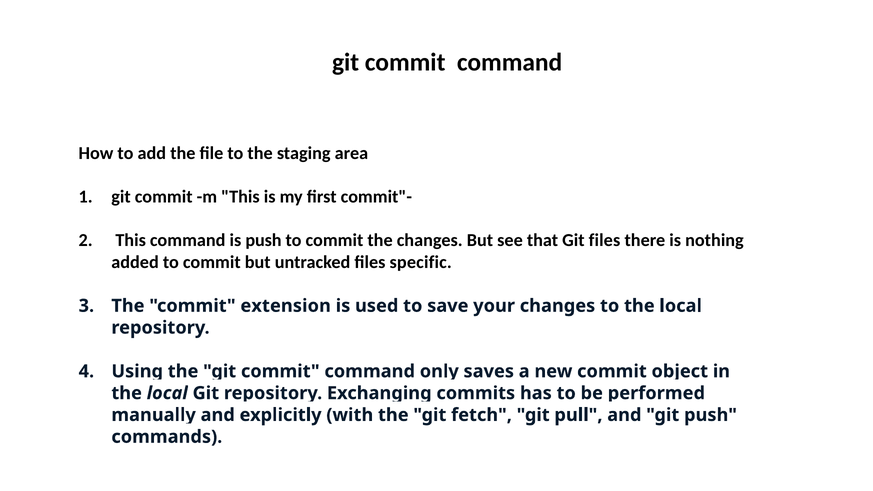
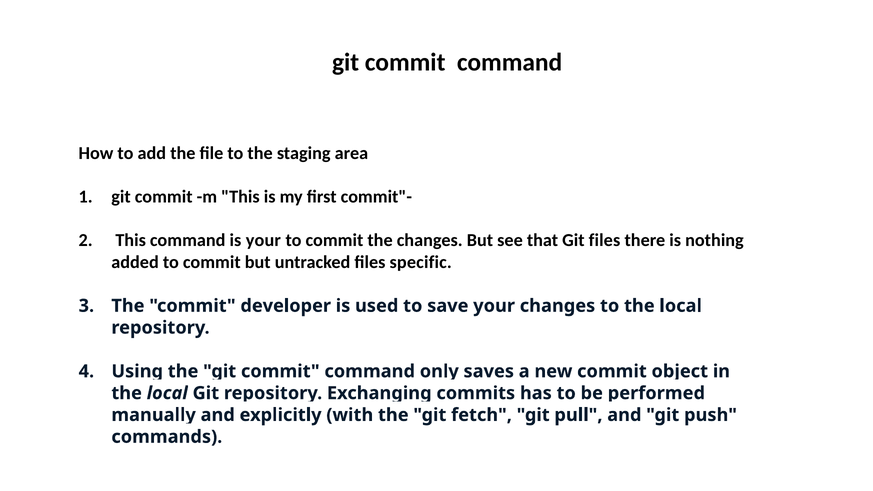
is push: push -> your
extension: extension -> developer
